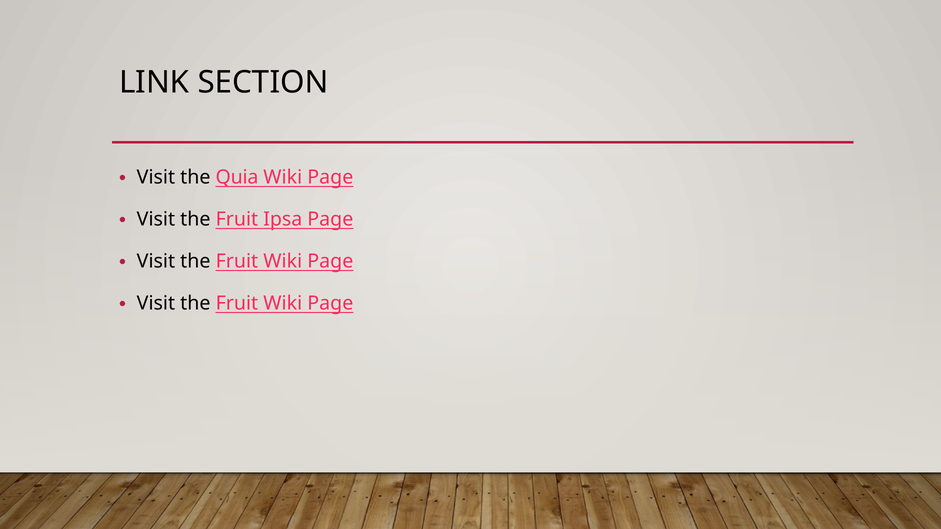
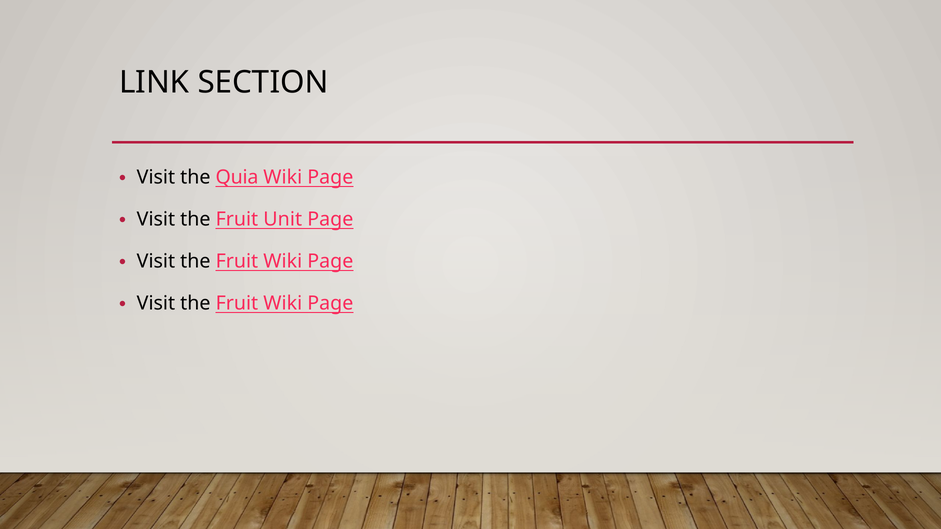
Ipsa: Ipsa -> Unit
